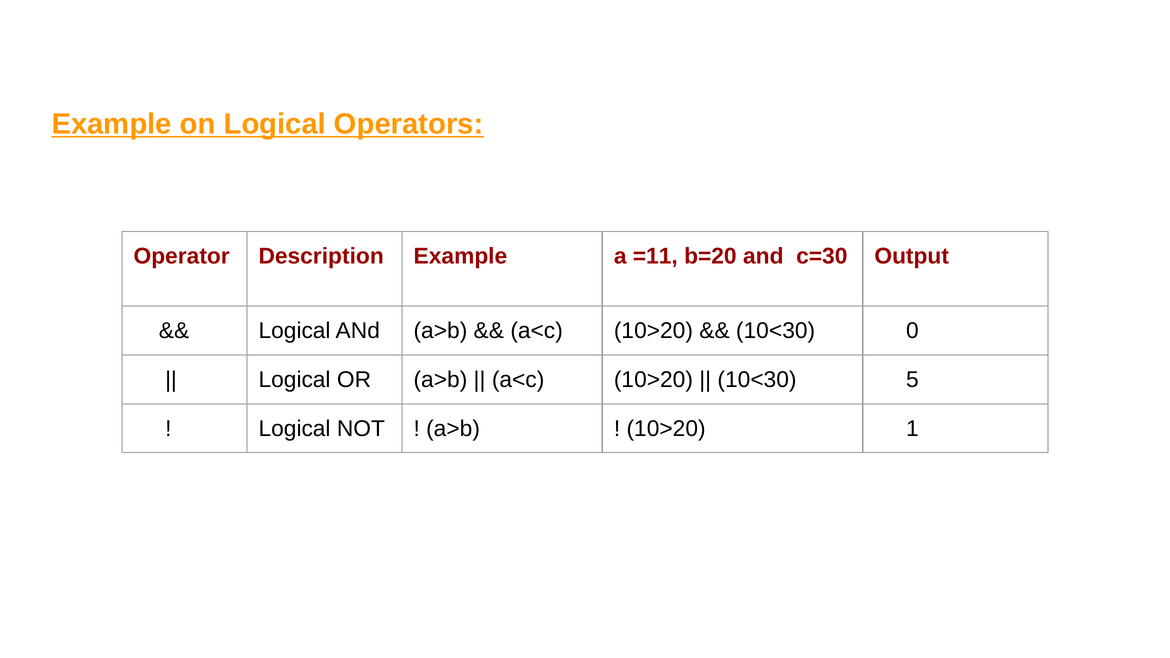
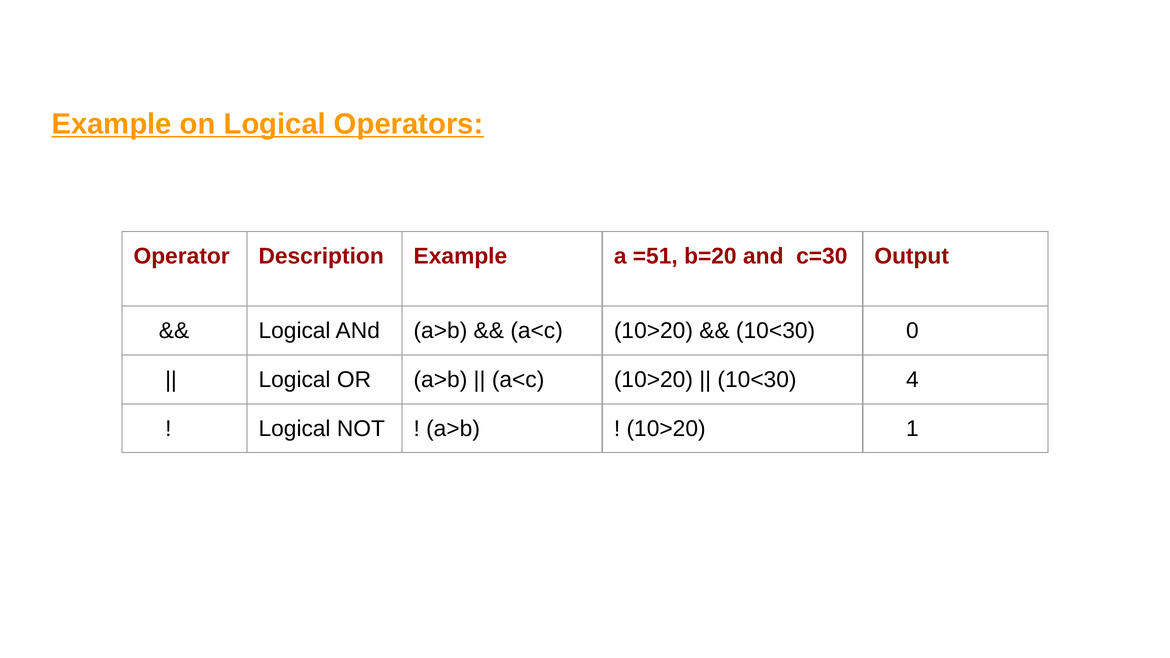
=11: =11 -> =51
5: 5 -> 4
